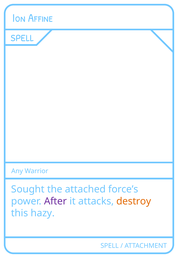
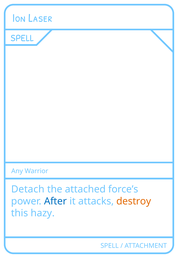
Affine: Affine -> Laser
Sought: Sought -> Detach
After colour: purple -> blue
